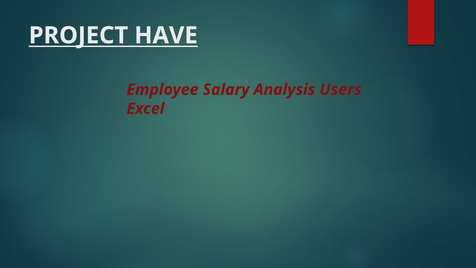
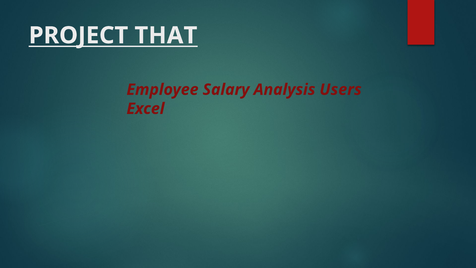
HAVE: HAVE -> THAT
